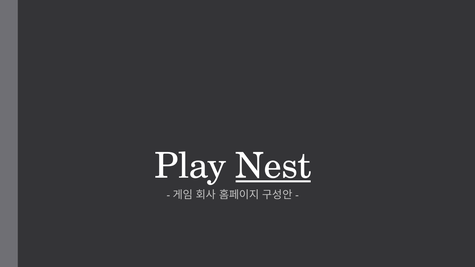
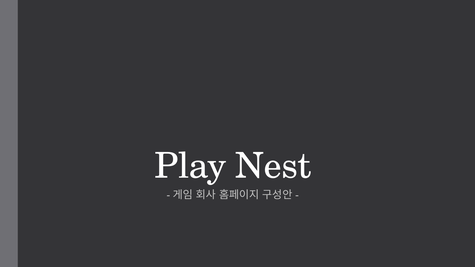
Nest underline: present -> none
